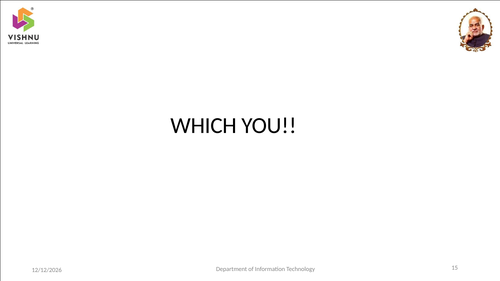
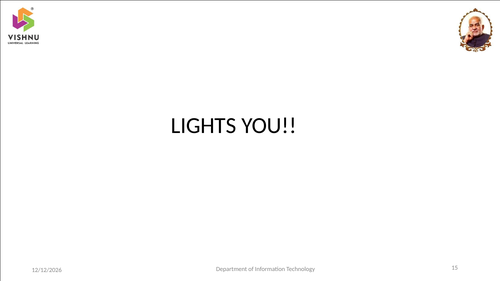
WHICH: WHICH -> LIGHTS
